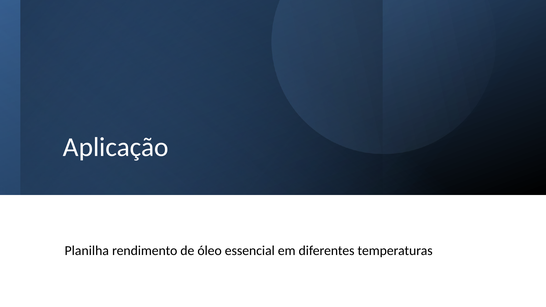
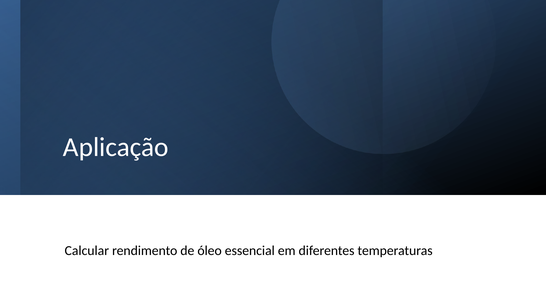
Planilha: Planilha -> Calcular
